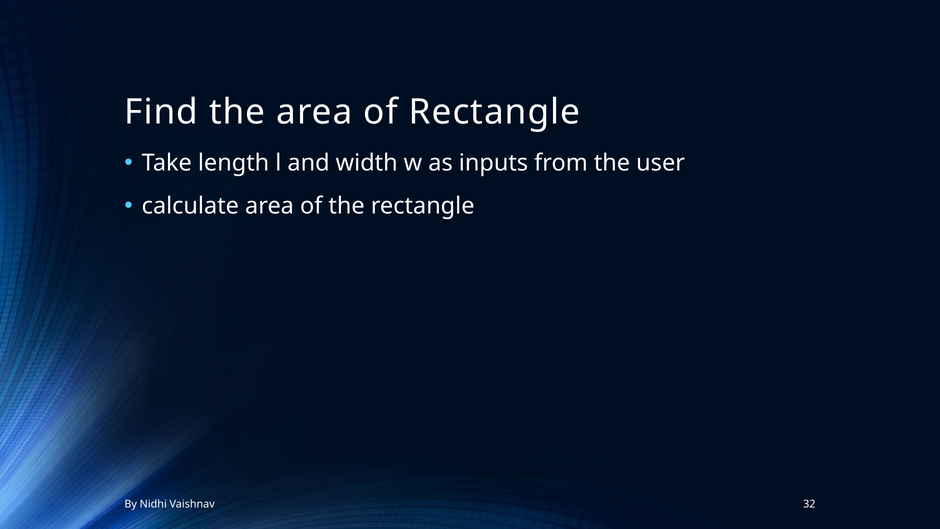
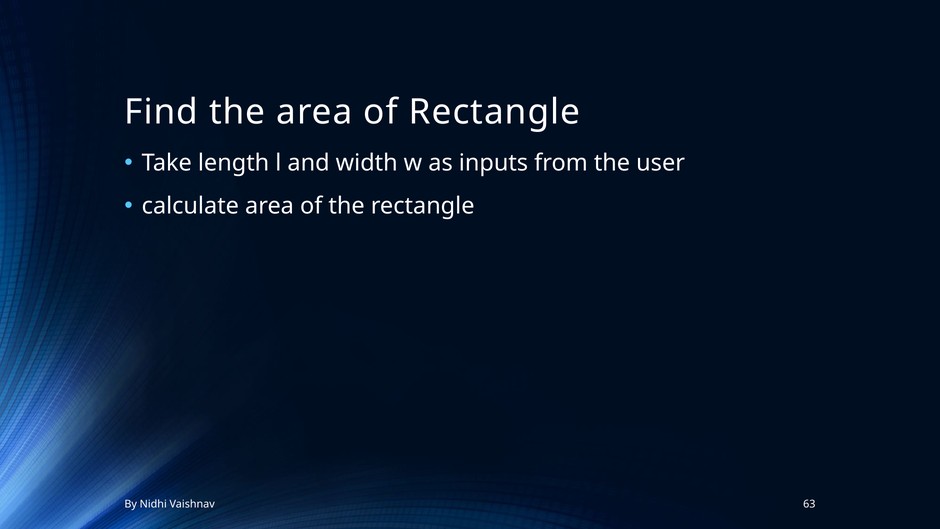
32: 32 -> 63
